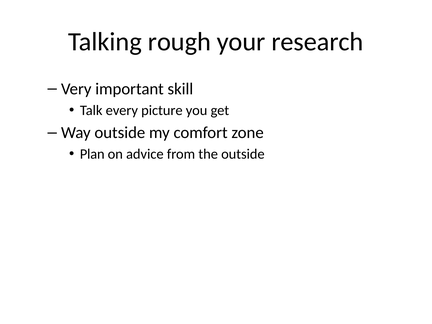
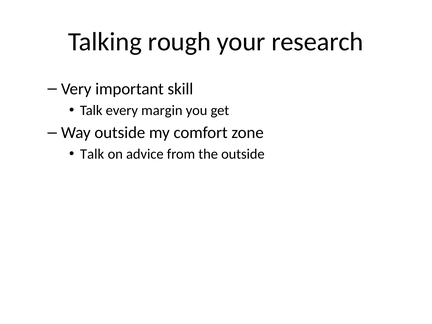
picture: picture -> margin
Plan at (92, 154): Plan -> Talk
